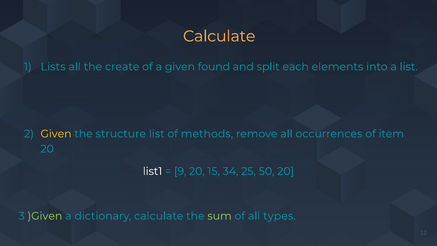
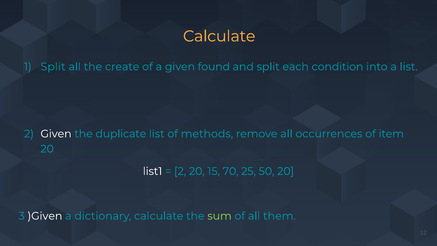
Lists at (53, 67): Lists -> Split
elements: elements -> condition
Given at (56, 134) colour: yellow -> white
structure: structure -> duplicate
9 at (180, 171): 9 -> 2
34: 34 -> 70
)Given colour: light green -> white
types: types -> them
